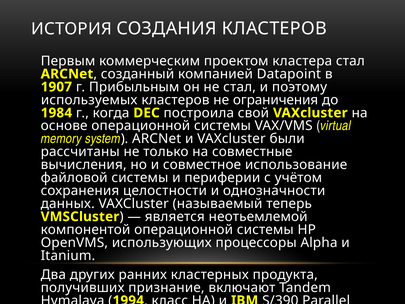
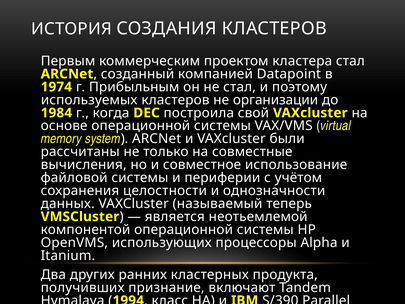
1907: 1907 -> 1974
ограничения: ограничения -> организации
